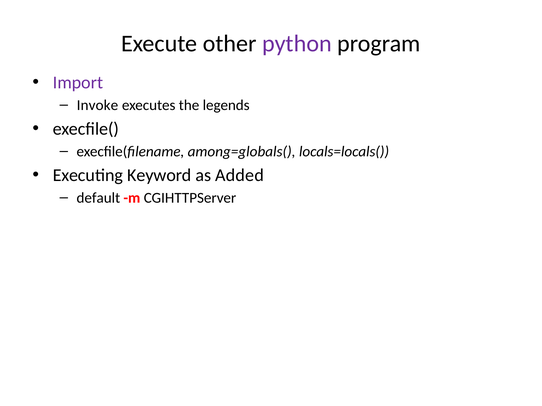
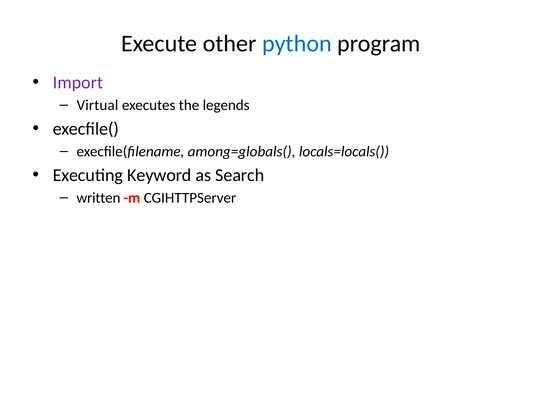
python colour: purple -> blue
Invoke: Invoke -> Virtual
Added: Added -> Search
default: default -> written
